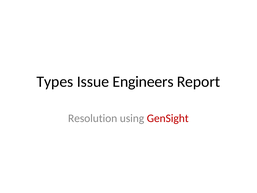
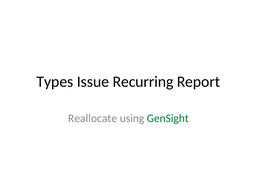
Engineers: Engineers -> Recurring
Resolution: Resolution -> Reallocate
GenSight colour: red -> green
